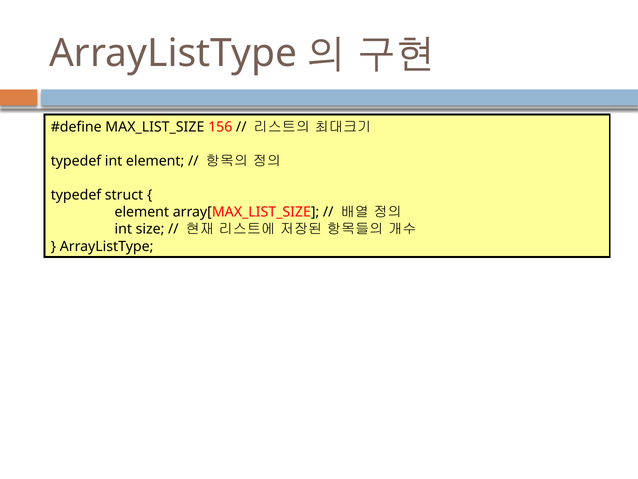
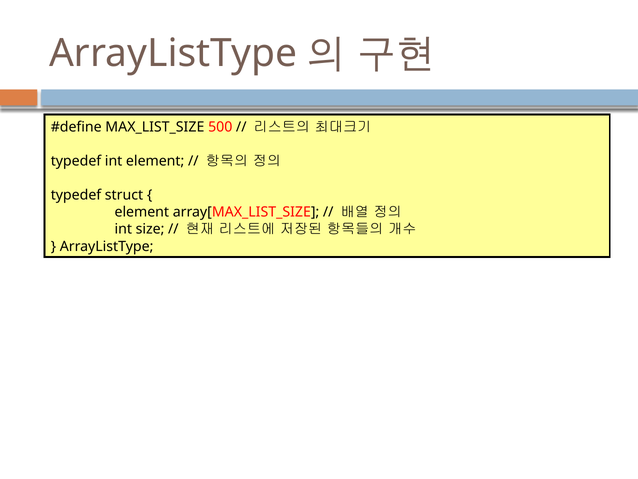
156: 156 -> 500
